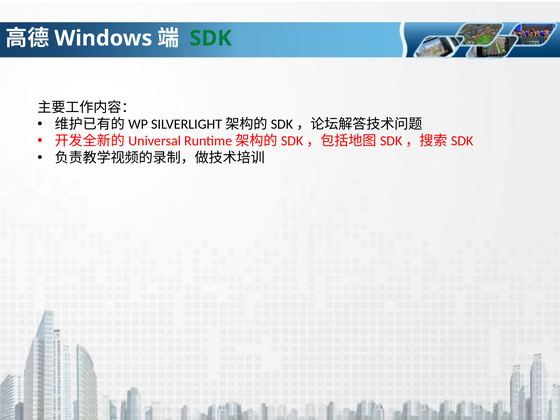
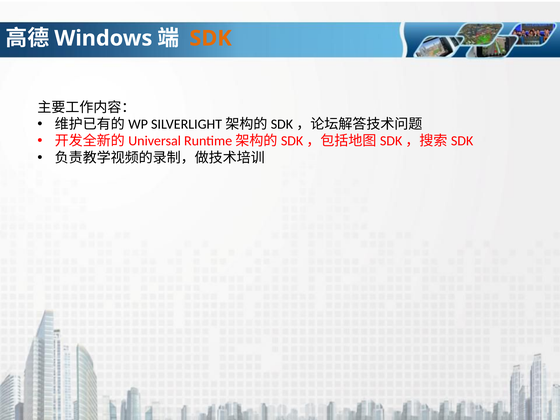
SDK colour: green -> orange
